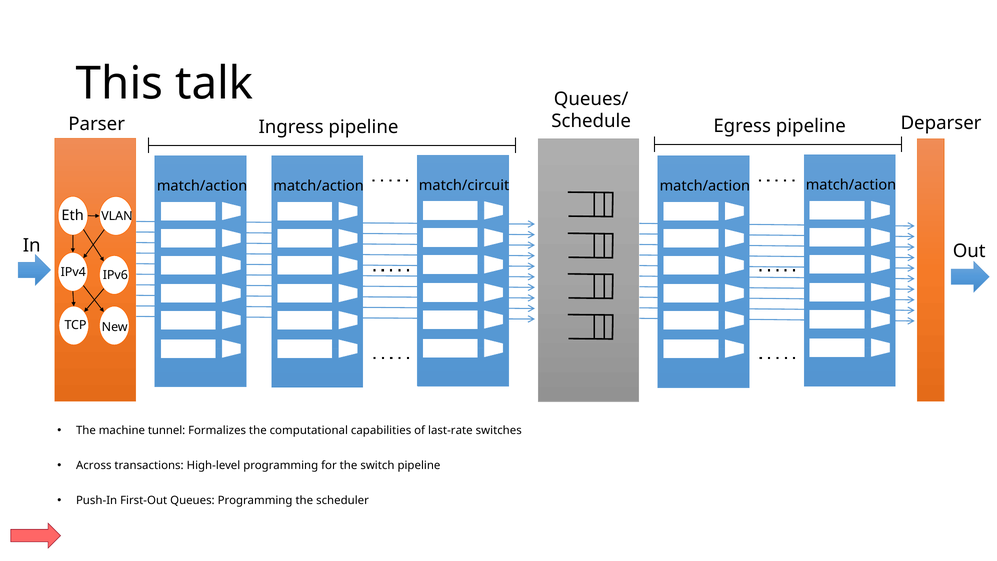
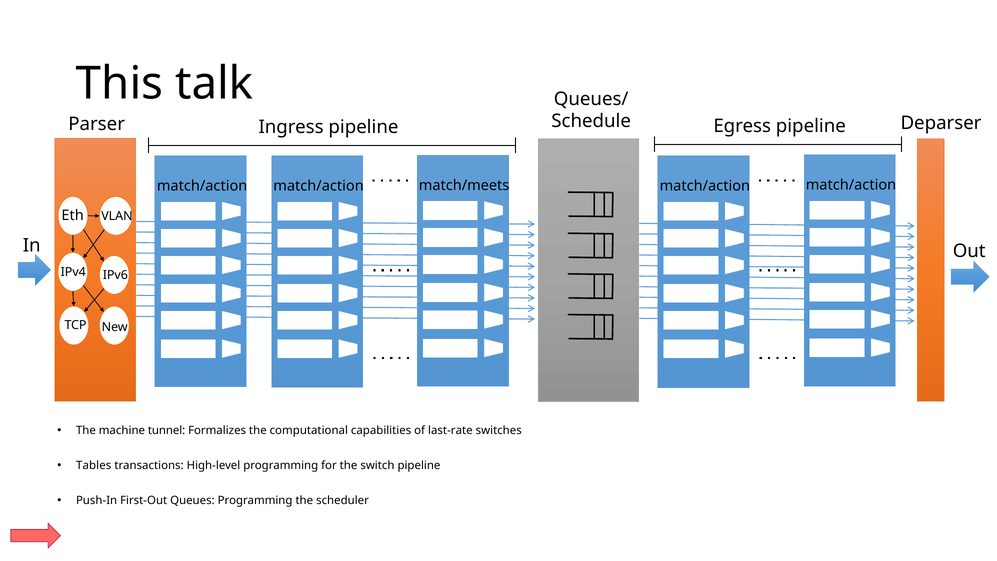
match/circuit: match/circuit -> match/meets
Across: Across -> Tables
